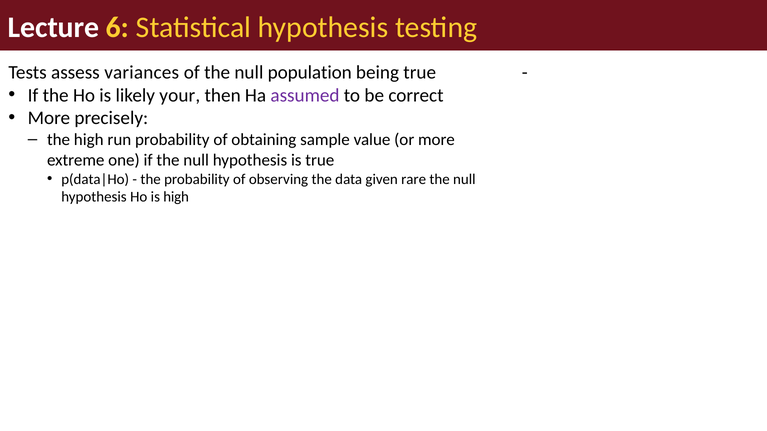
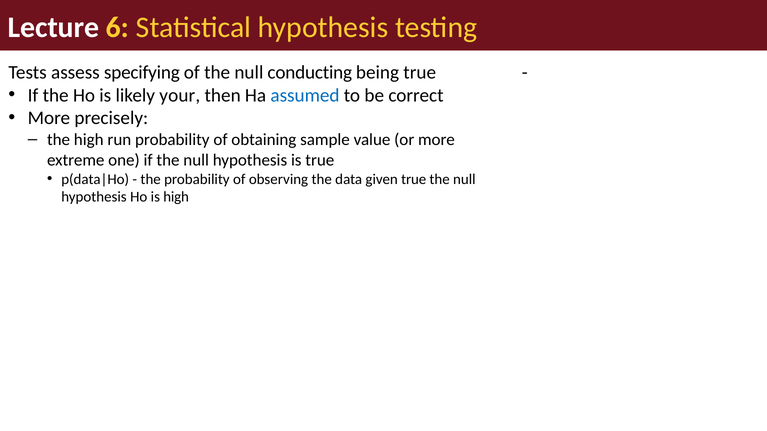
variances: variances -> specifying
population: population -> conducting
assumed colour: purple -> blue
given rare: rare -> true
